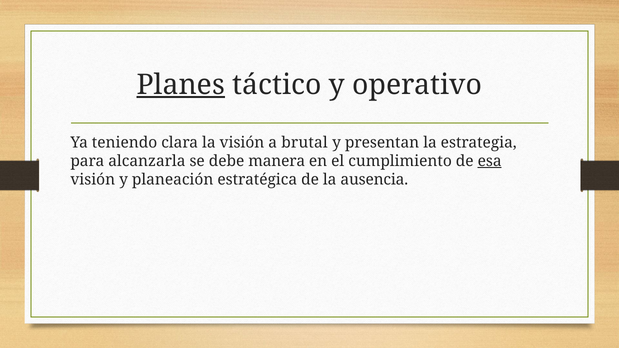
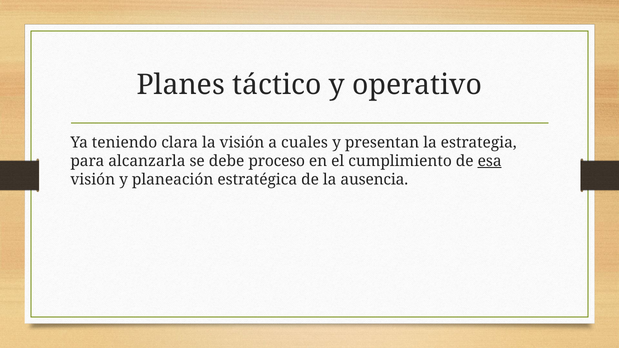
Planes underline: present -> none
brutal: brutal -> cuales
manera: manera -> proceso
